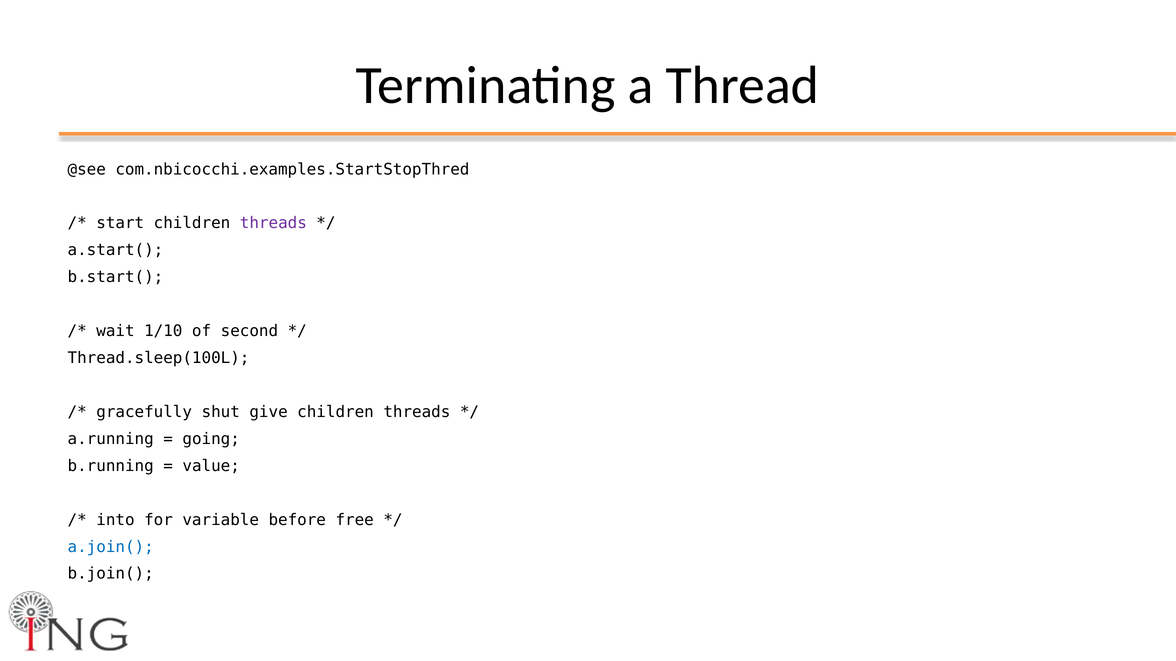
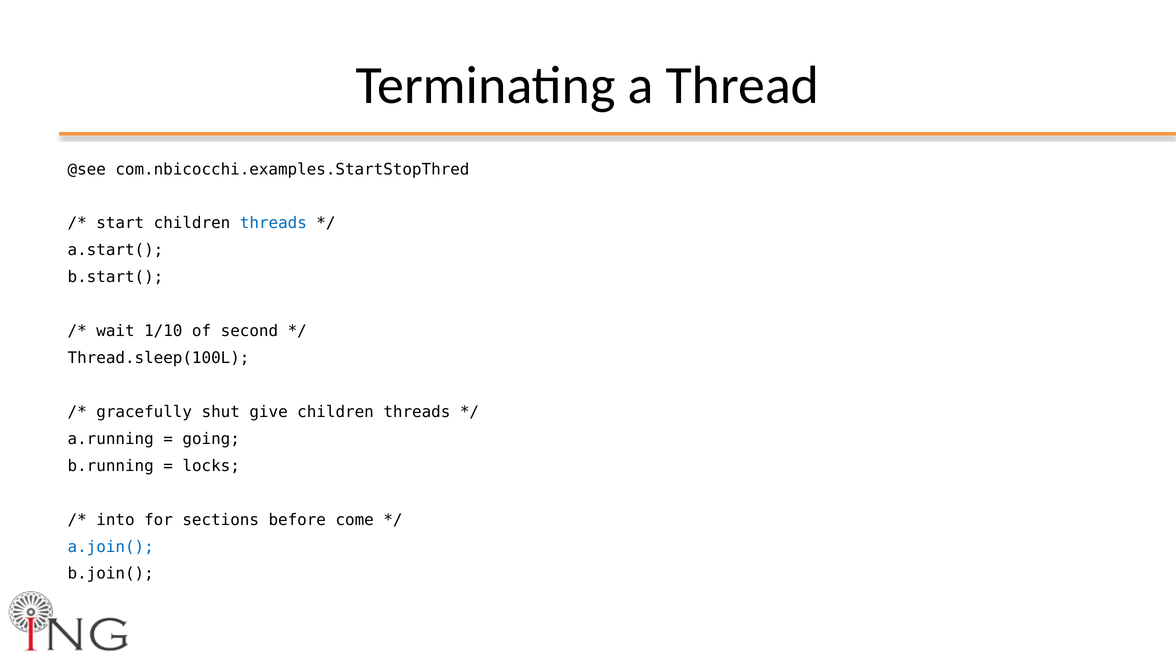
threads at (273, 223) colour: purple -> blue
value: value -> locks
variable: variable -> sections
free: free -> come
